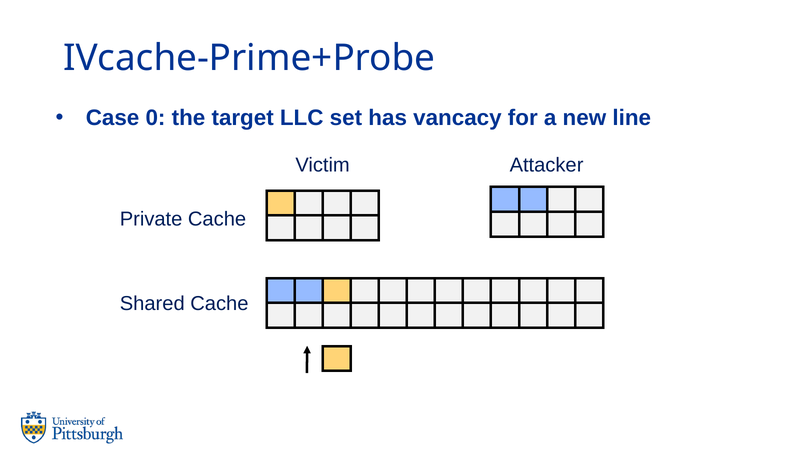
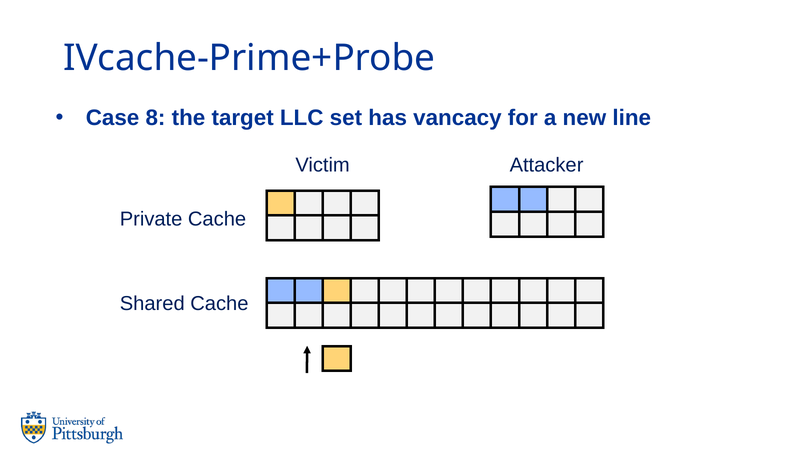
0: 0 -> 8
